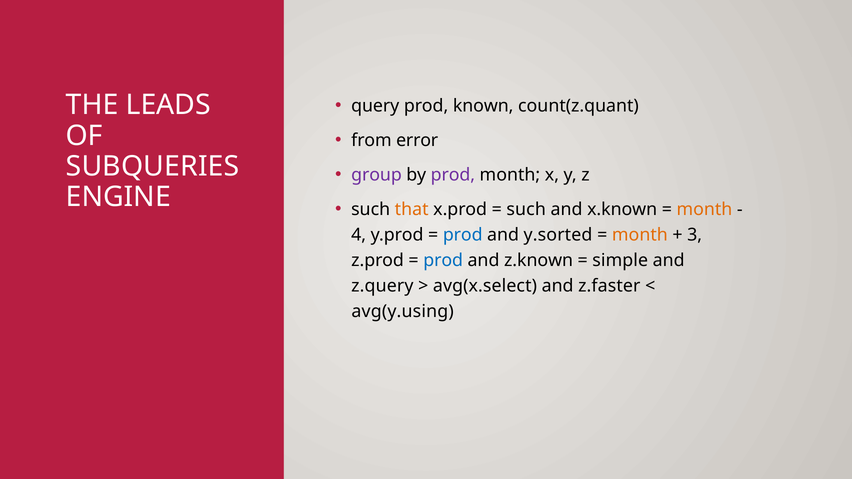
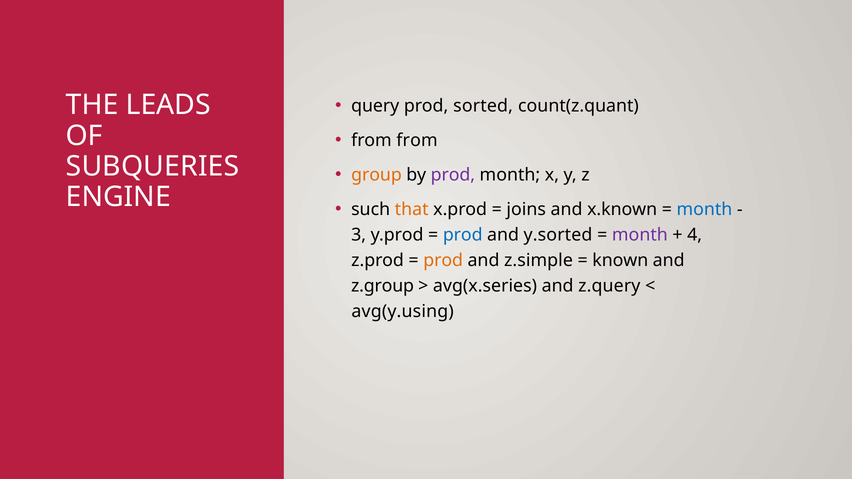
known: known -> sorted
from error: error -> from
group colour: purple -> orange
such at (526, 209): such -> joins
month at (704, 209) colour: orange -> blue
4: 4 -> 3
month at (640, 235) colour: orange -> purple
3: 3 -> 4
prod at (443, 261) colour: blue -> orange
z.known: z.known -> z.simple
simple: simple -> known
z.query: z.query -> z.group
avg(x.select: avg(x.select -> avg(x.series
z.faster: z.faster -> z.query
